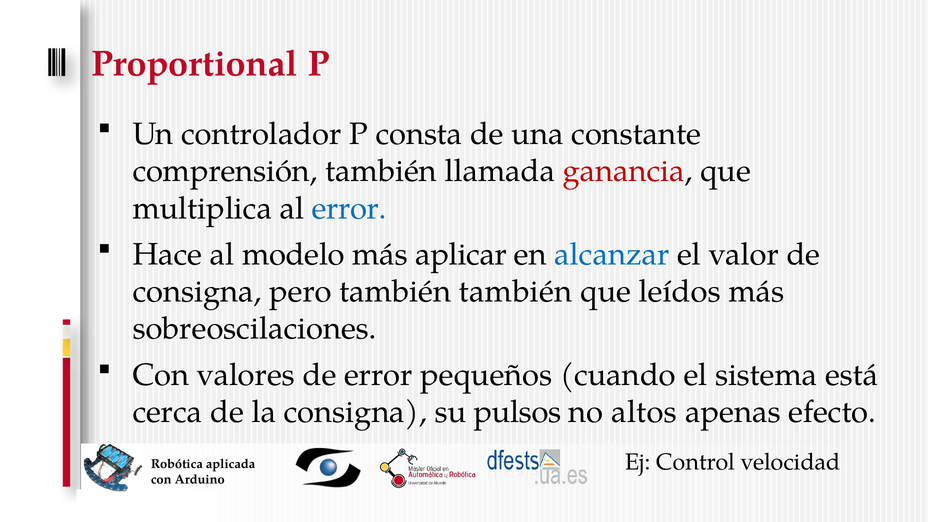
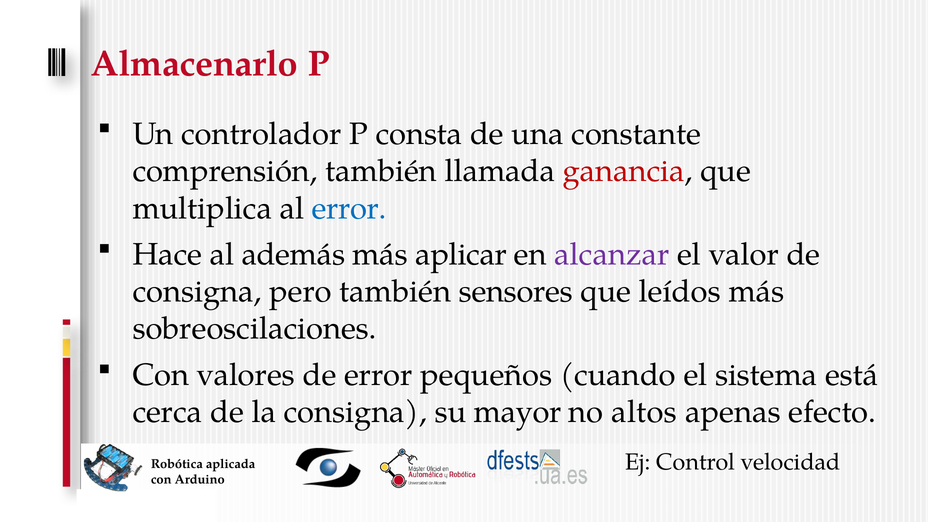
Proportional: Proportional -> Almacenarlo
modelo: modelo -> además
alcanzar colour: blue -> purple
también también: también -> sensores
pulsos: pulsos -> mayor
